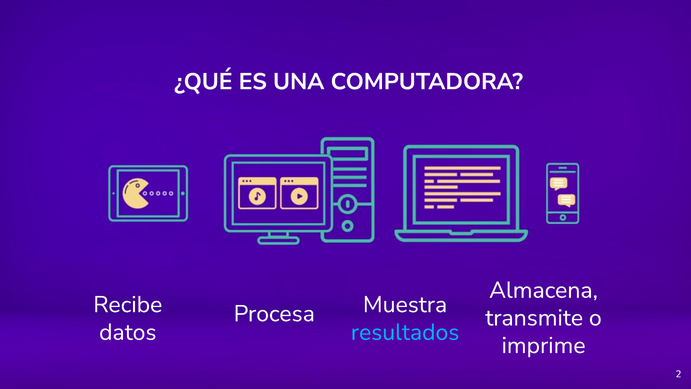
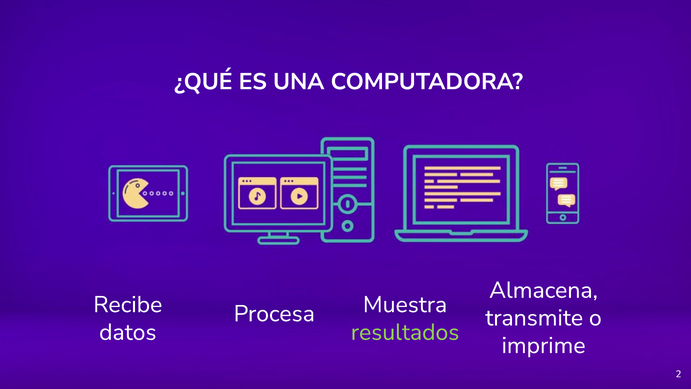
resultados colour: light blue -> light green
